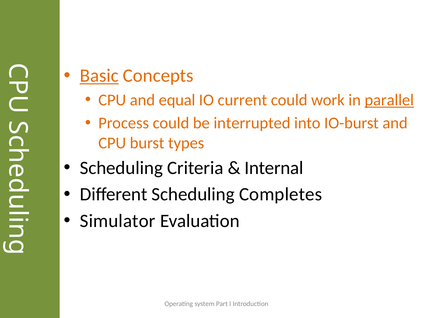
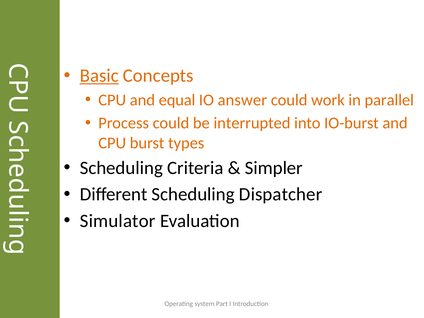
current: current -> answer
parallel underline: present -> none
Internal: Internal -> Simpler
Completes: Completes -> Dispatcher
